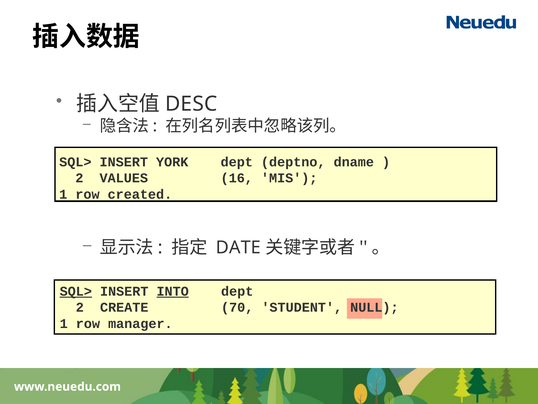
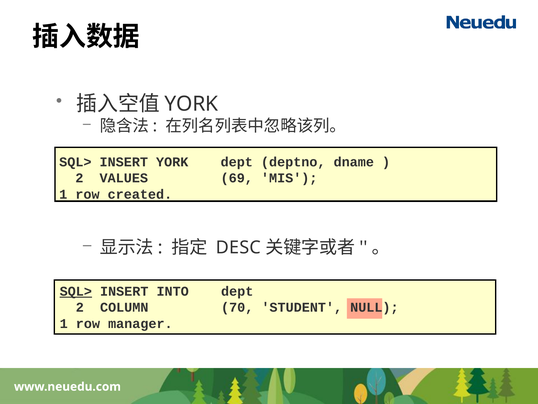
DESC at (191, 104): DESC -> YORK
16: 16 -> 69
DATE: DATE -> DESC
INTO underline: present -> none
CREATE: CREATE -> COLUMN
